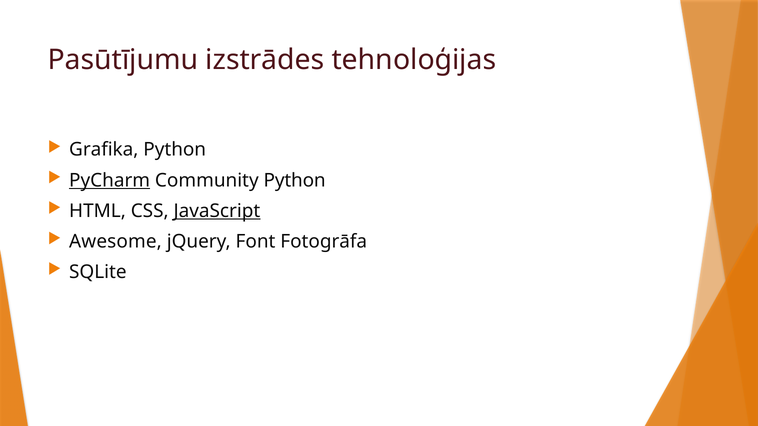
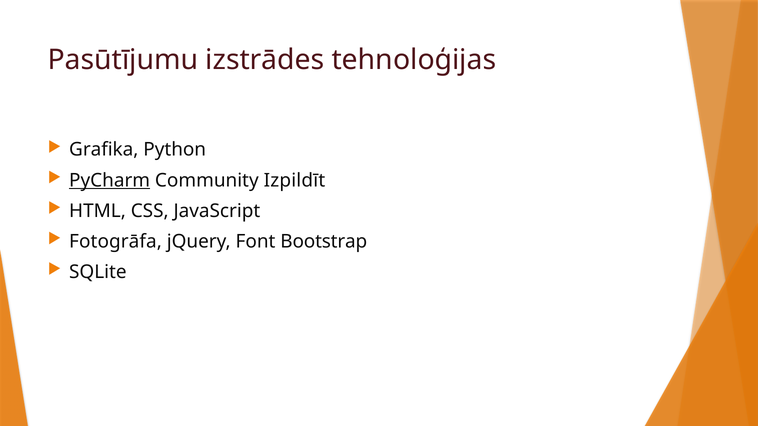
Community Python: Python -> Izpildīt
JavaScript underline: present -> none
Awesome: Awesome -> Fotogrāfa
Fotogrāfa: Fotogrāfa -> Bootstrap
